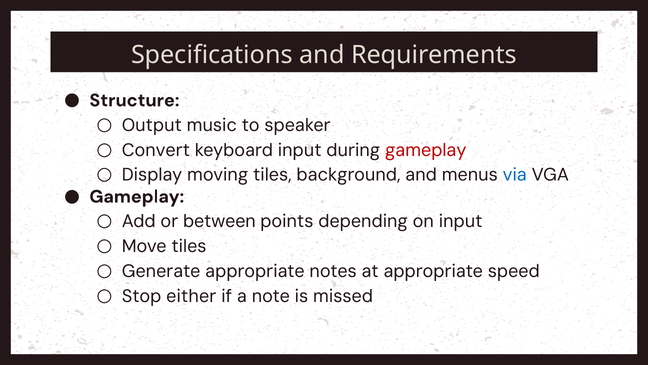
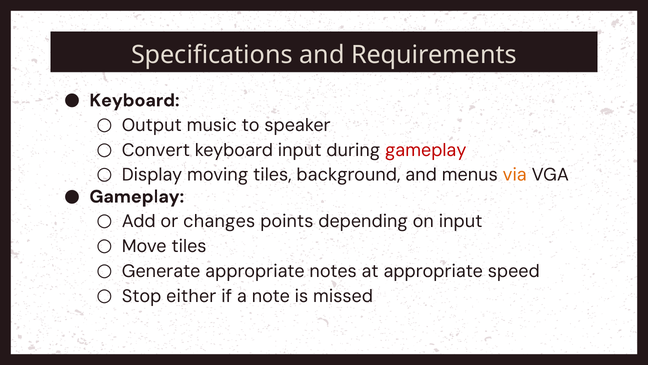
Structure at (134, 100): Structure -> Keyboard
via colour: blue -> orange
between: between -> changes
